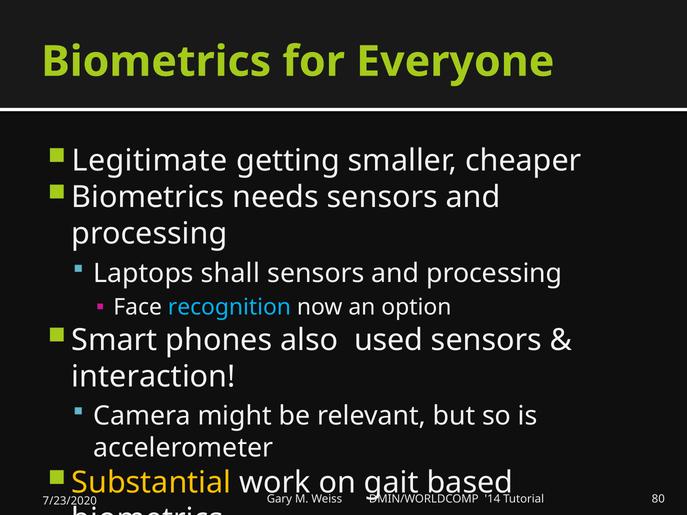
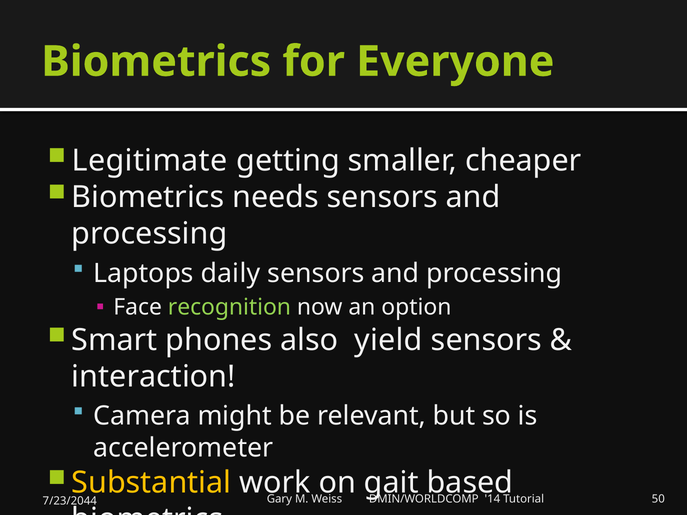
shall: shall -> daily
recognition colour: light blue -> light green
also used: used -> yield
80: 80 -> 50
7/23/2020: 7/23/2020 -> 7/23/2044
